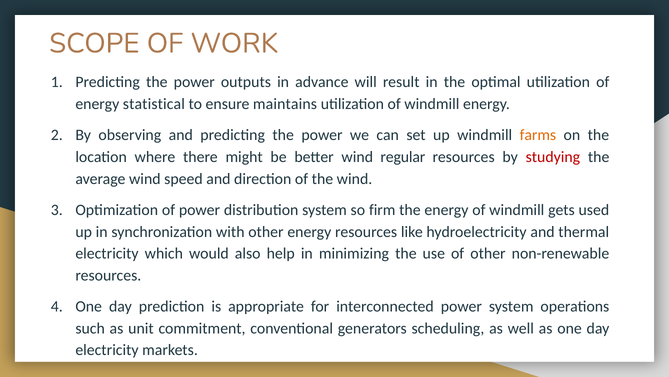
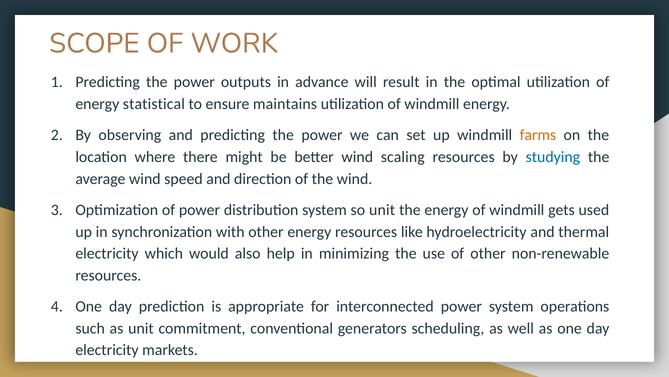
regular: regular -> scaling
studying colour: red -> blue
so firm: firm -> unit
